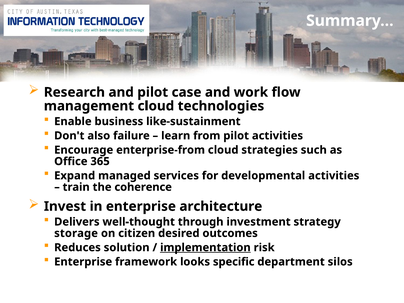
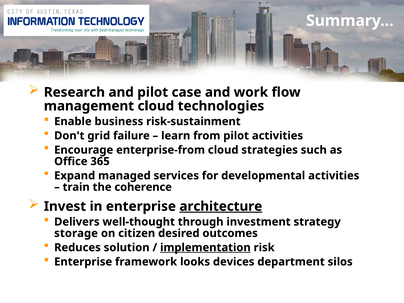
like-sustainment: like-sustainment -> risk-sustainment
also: also -> grid
architecture underline: none -> present
specific: specific -> devices
